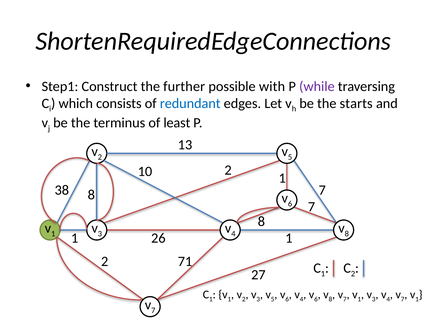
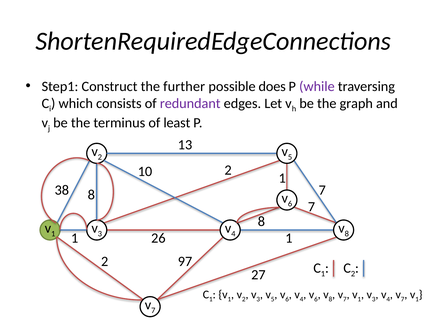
with: with -> does
redundant colour: blue -> purple
starts: starts -> graph
71: 71 -> 97
